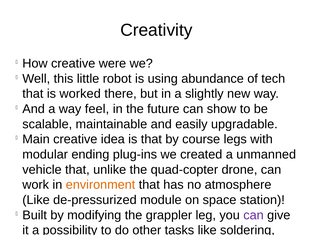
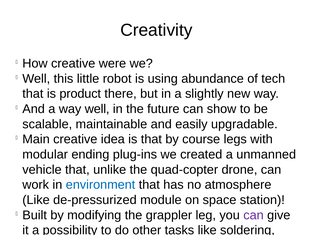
worked: worked -> product
way feel: feel -> well
environment colour: orange -> blue
